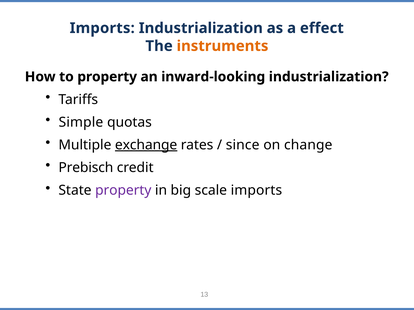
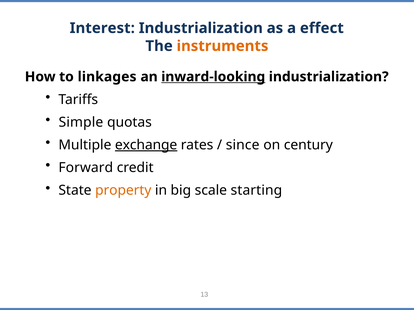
Imports at (102, 28): Imports -> Interest
to property: property -> linkages
inward-looking underline: none -> present
change: change -> century
Prebisch: Prebisch -> Forward
property at (123, 191) colour: purple -> orange
scale imports: imports -> starting
